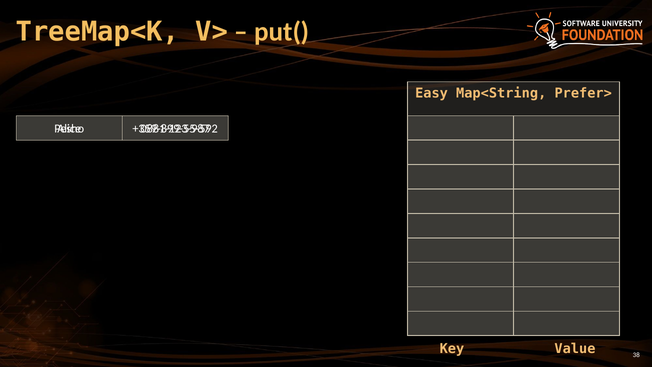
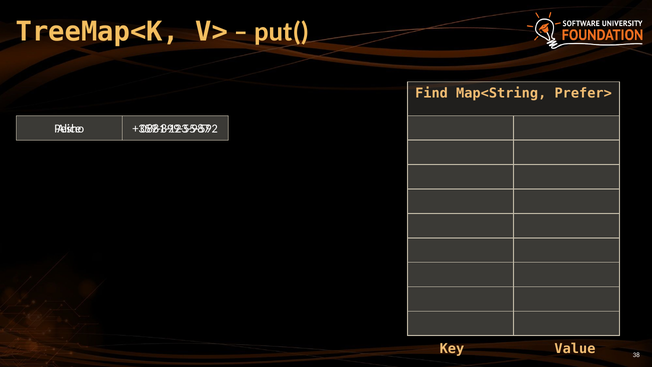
Easy: Easy -> Find
